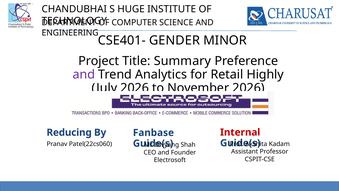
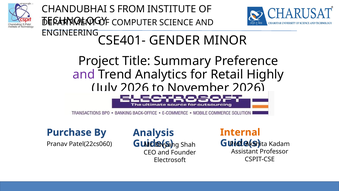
HUGE: HUGE -> FROM
Internal colour: red -> orange
Reducing: Reducing -> Purchase
Fanbase: Fanbase -> Analysis
